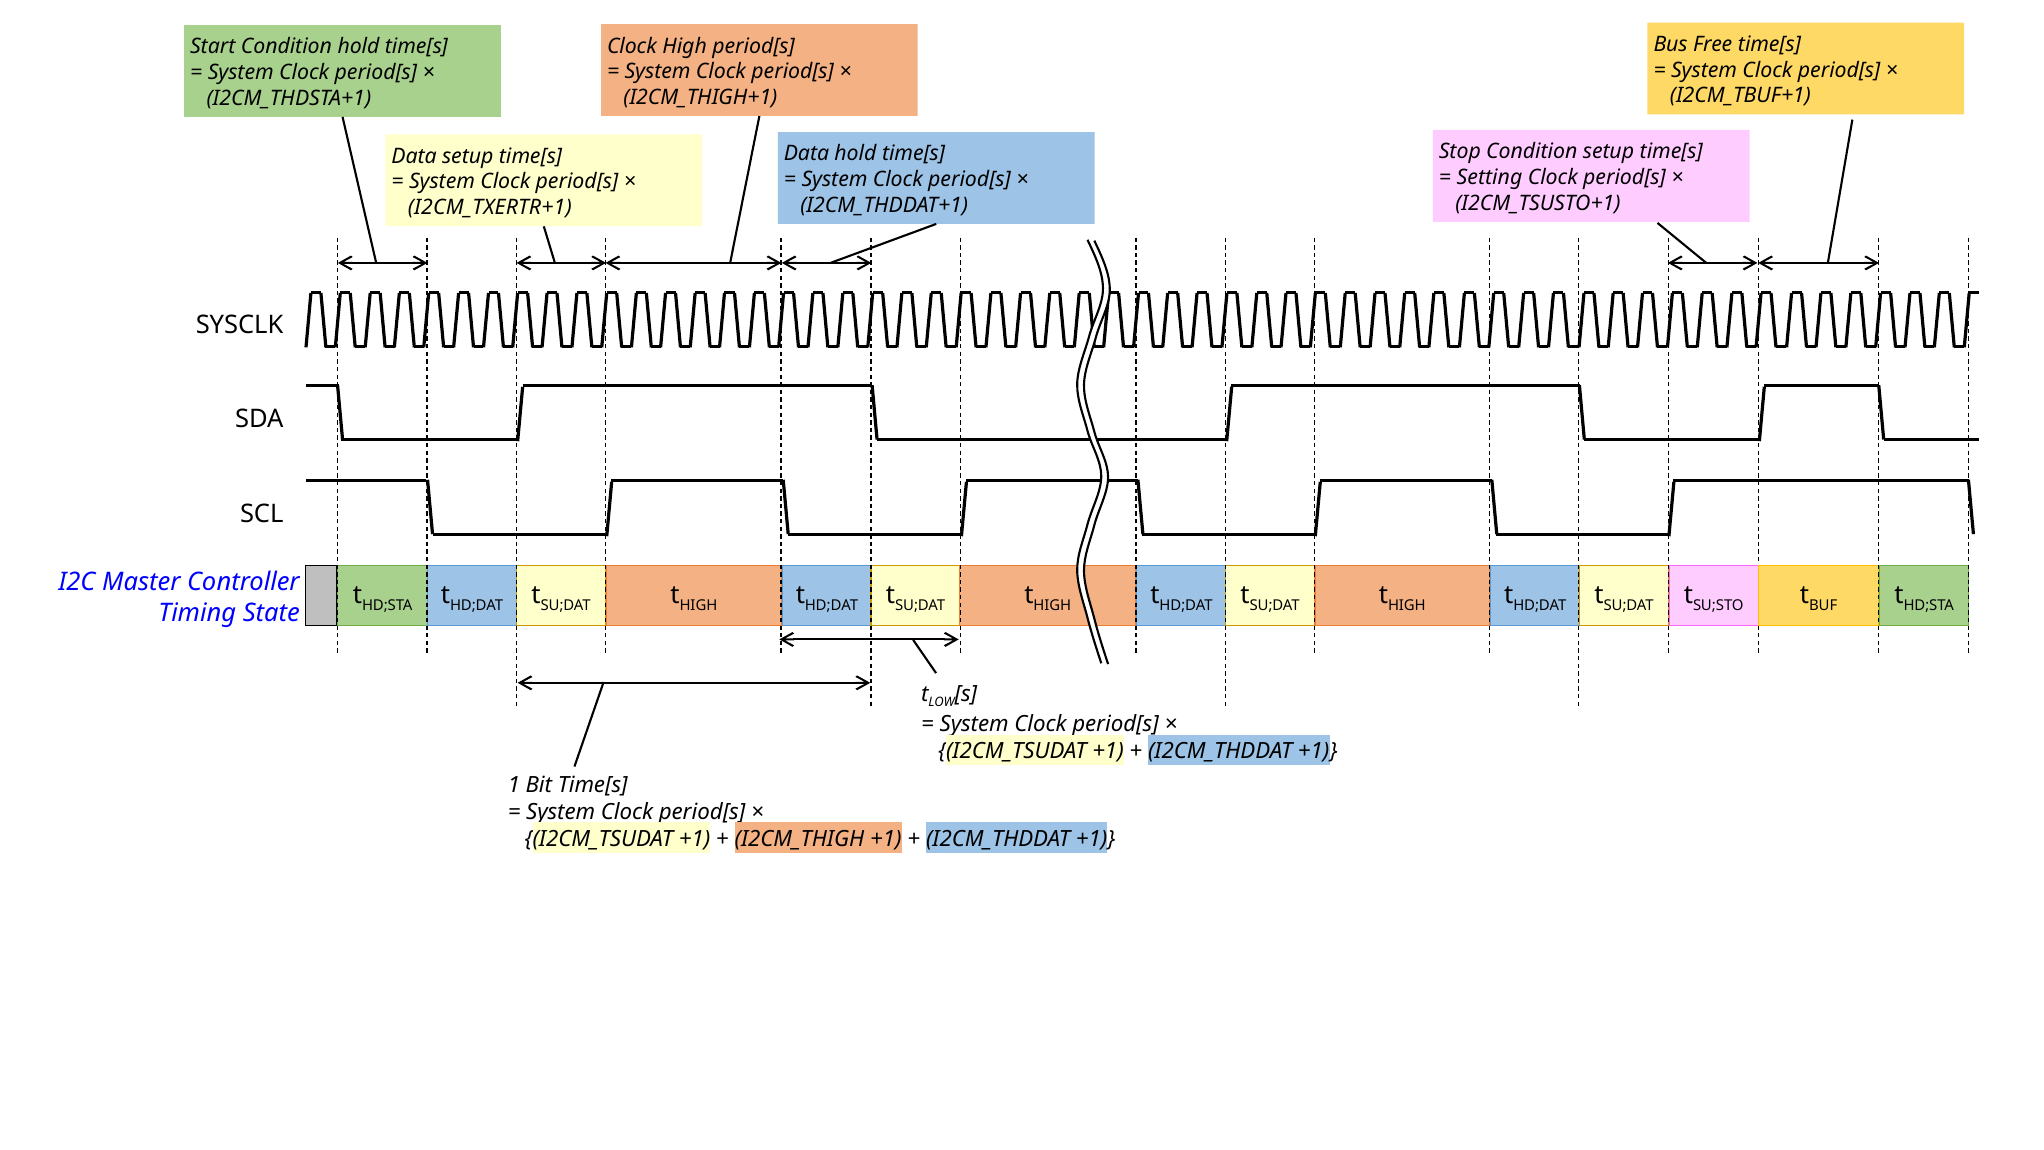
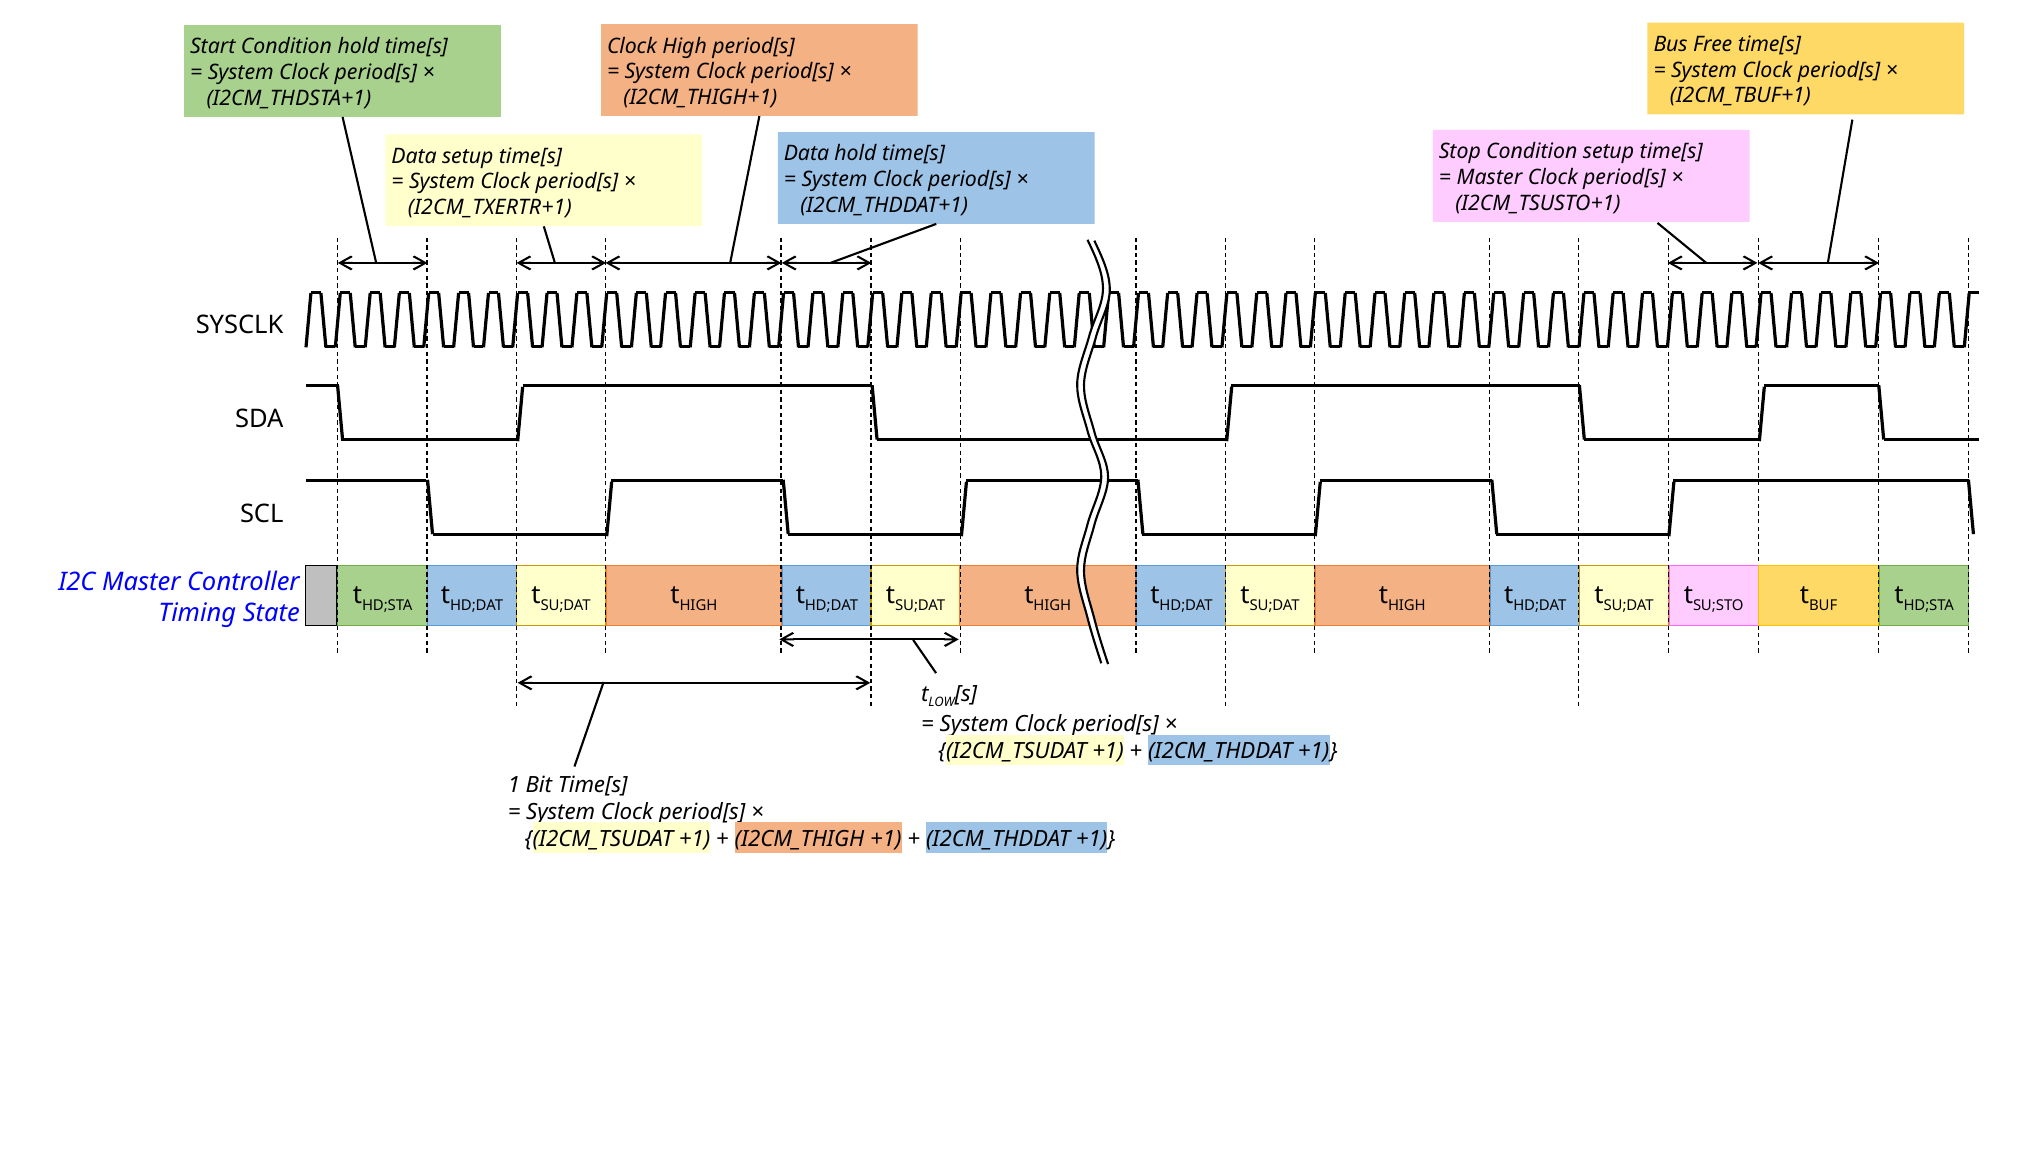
Setting at (1489, 177): Setting -> Master
